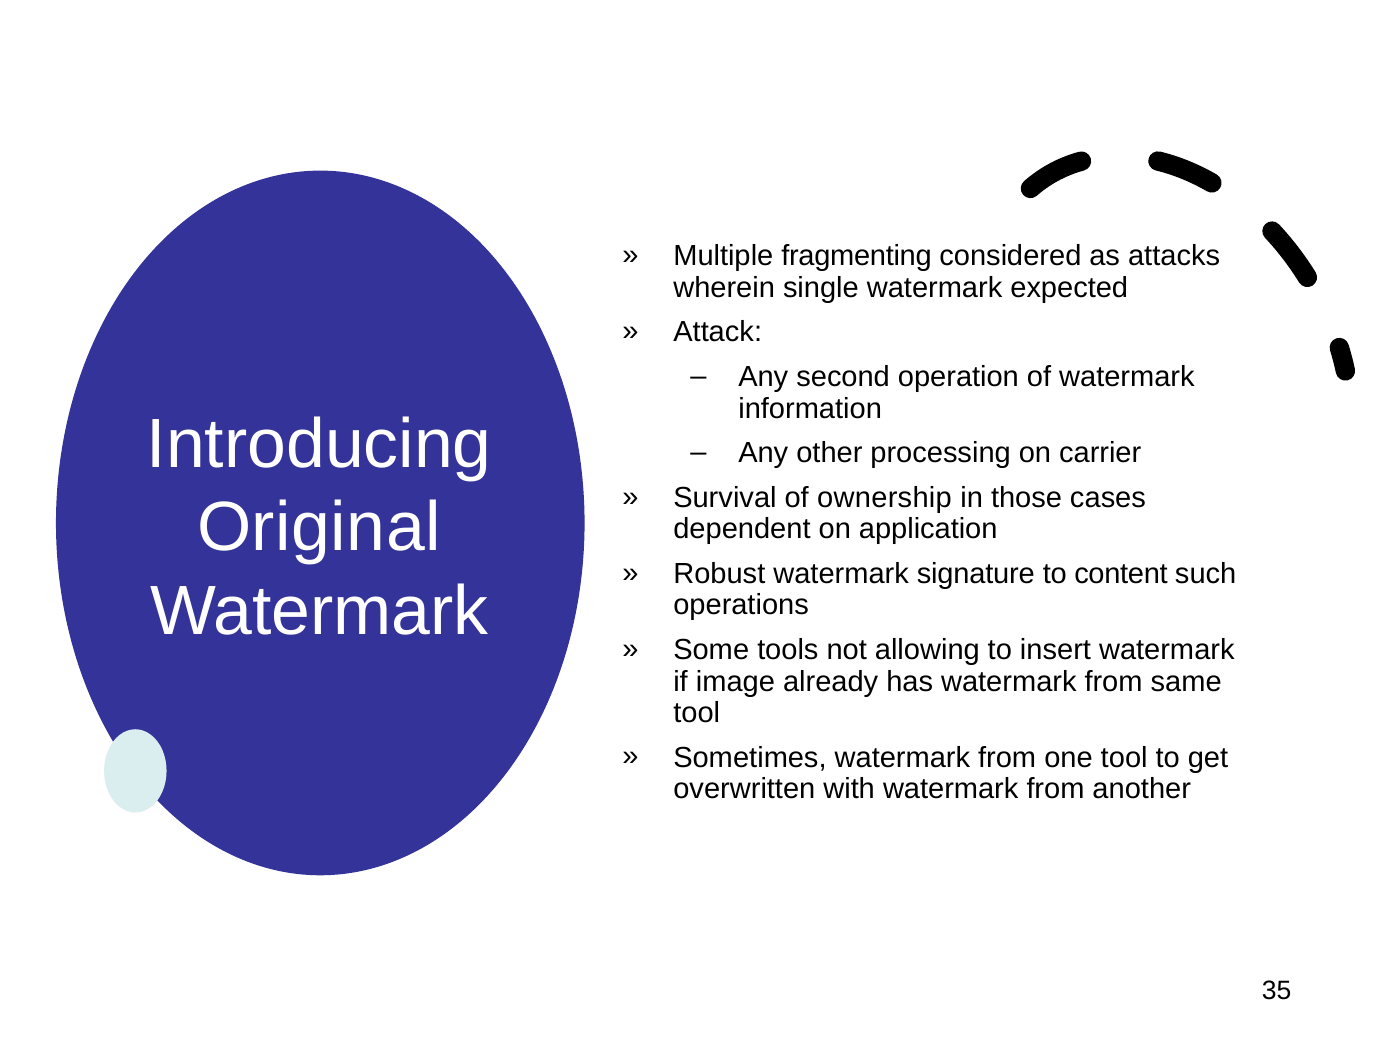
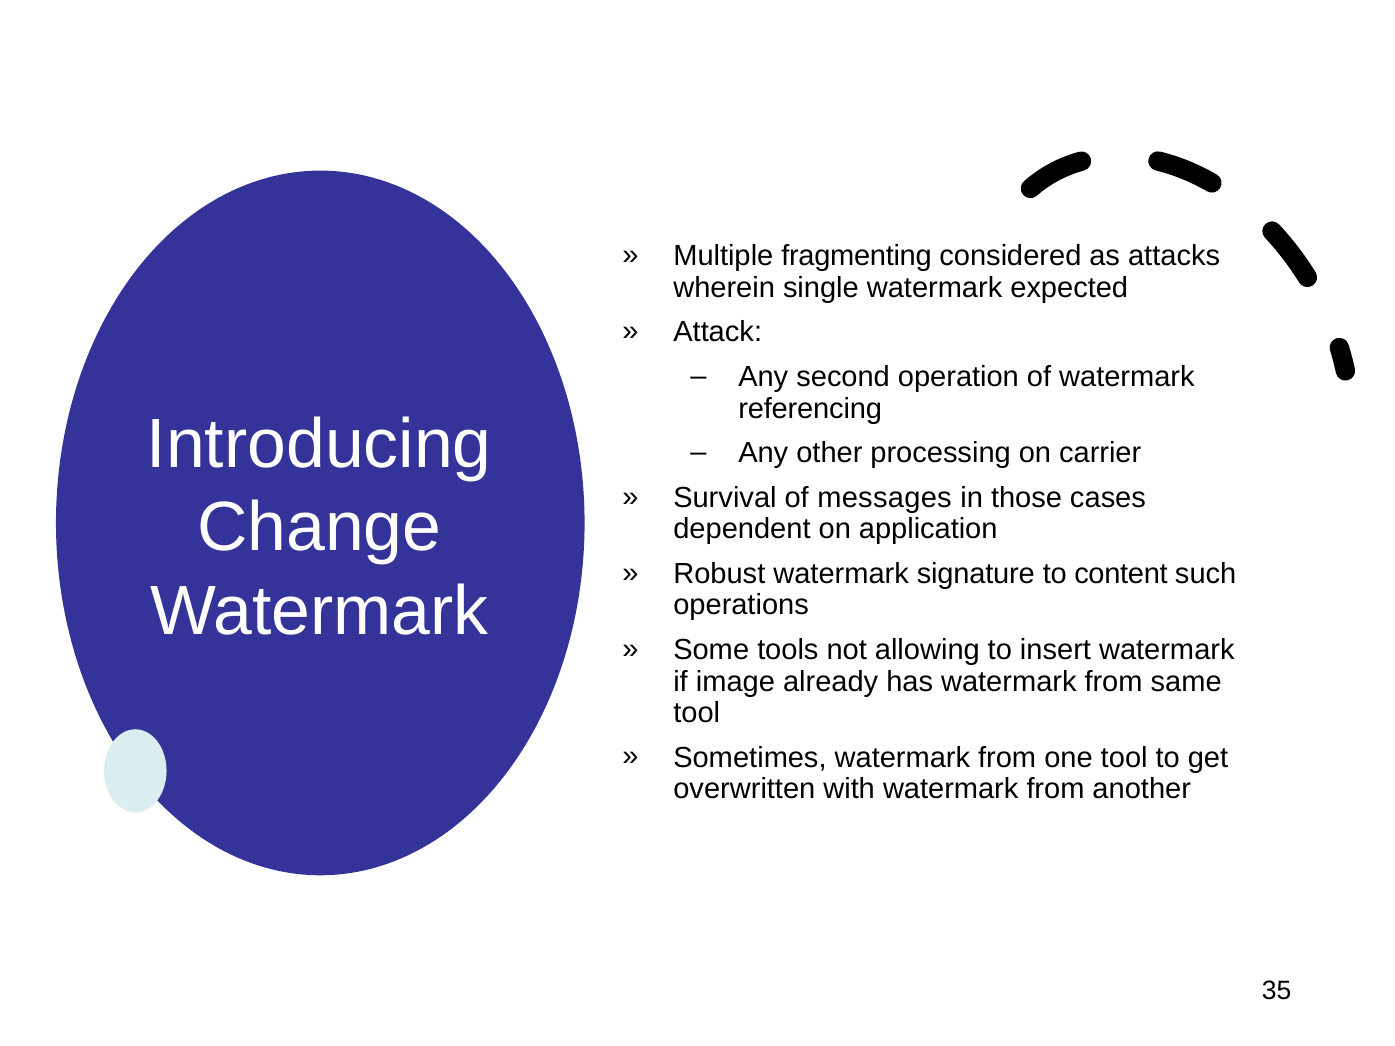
information: information -> referencing
ownership: ownership -> messages
Original: Original -> Change
